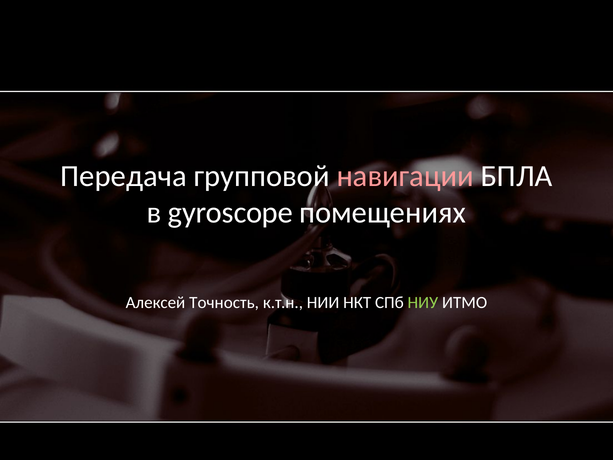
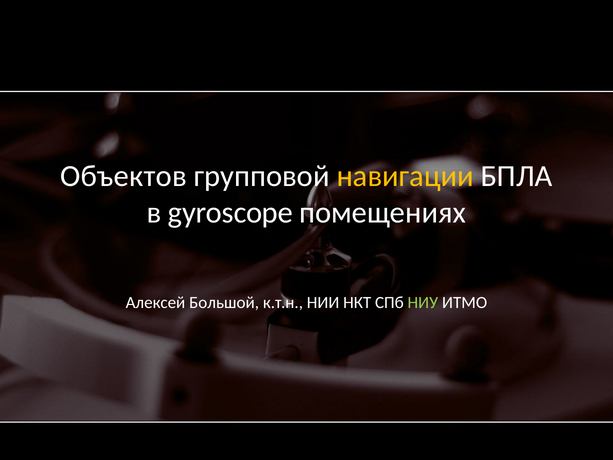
Передача: Передача -> Объектов
навигации colour: pink -> yellow
Точность: Точность -> Большой
